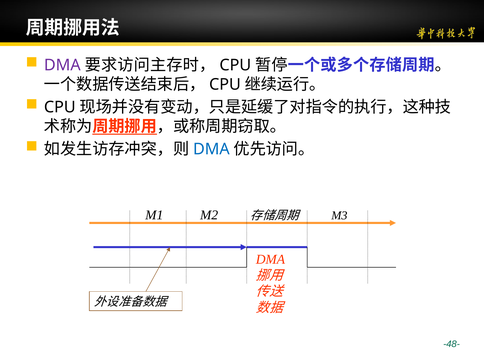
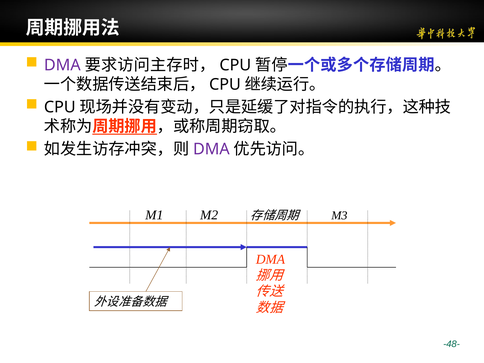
DMA at (211, 149) colour: blue -> purple
